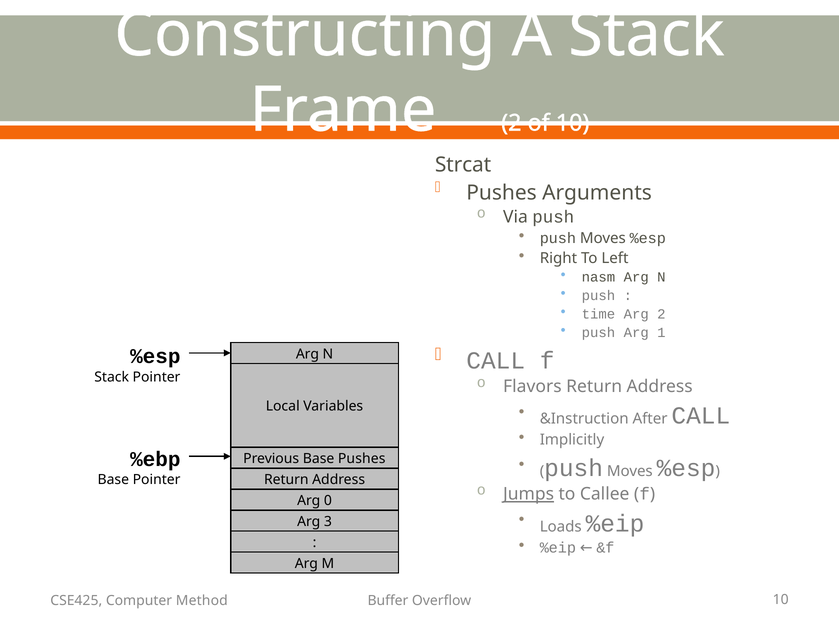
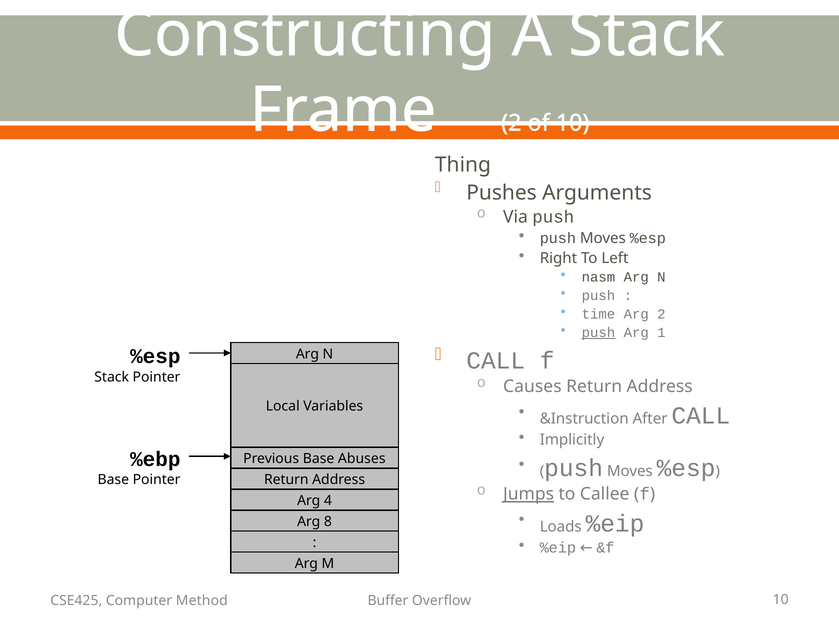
Strcat: Strcat -> Thing
push at (598, 333) underline: none -> present
Flavors: Flavors -> Causes
Base Pushes: Pushes -> Abuses
0: 0 -> 4
3: 3 -> 8
